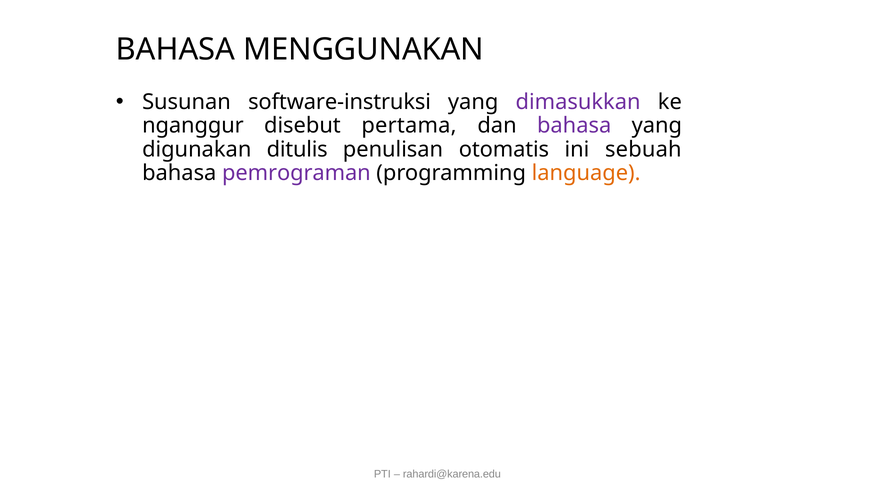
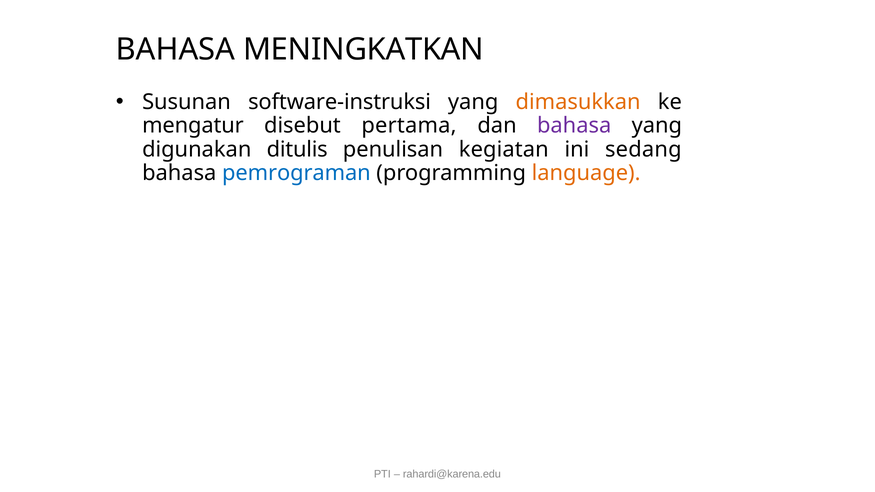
MENGGUNAKAN: MENGGUNAKAN -> MENINGKATKAN
dimasukkan colour: purple -> orange
nganggur: nganggur -> mengatur
otomatis: otomatis -> kegiatan
sebuah: sebuah -> sedang
pemrograman colour: purple -> blue
